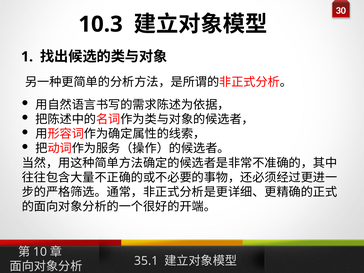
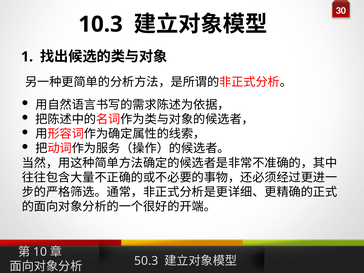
35.1: 35.1 -> 50.3
